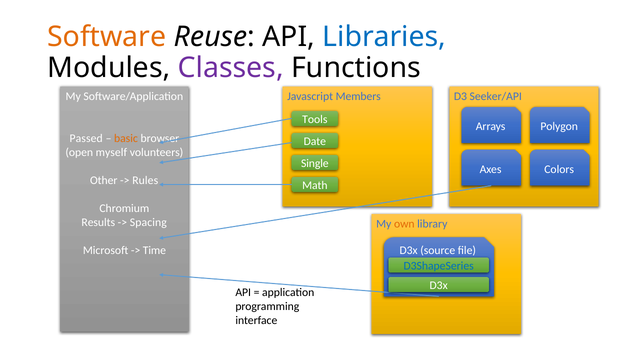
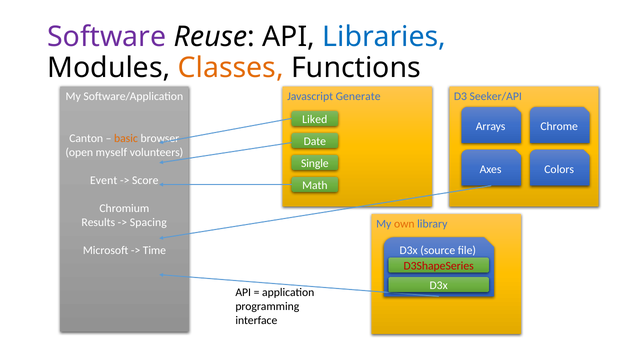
Software colour: orange -> purple
Classes colour: purple -> orange
Members: Members -> Generate
Tools: Tools -> Liked
Polygon: Polygon -> Chrome
Passed: Passed -> Canton
Other: Other -> Event
Rules: Rules -> Score
D3ShapeSeries colour: blue -> red
